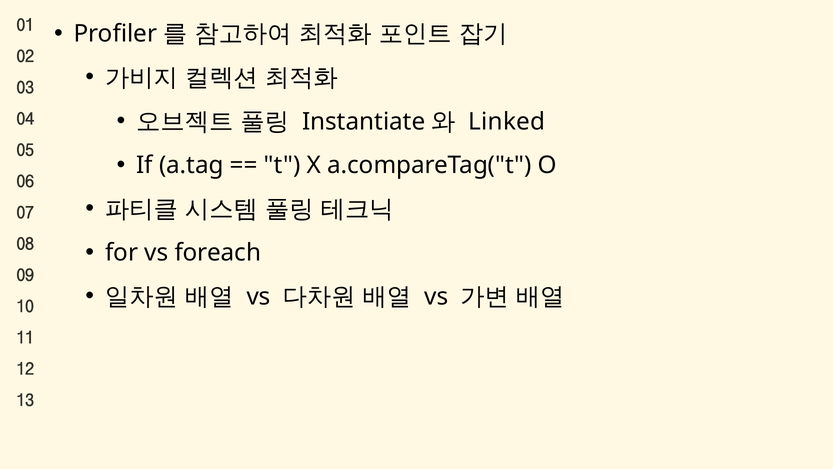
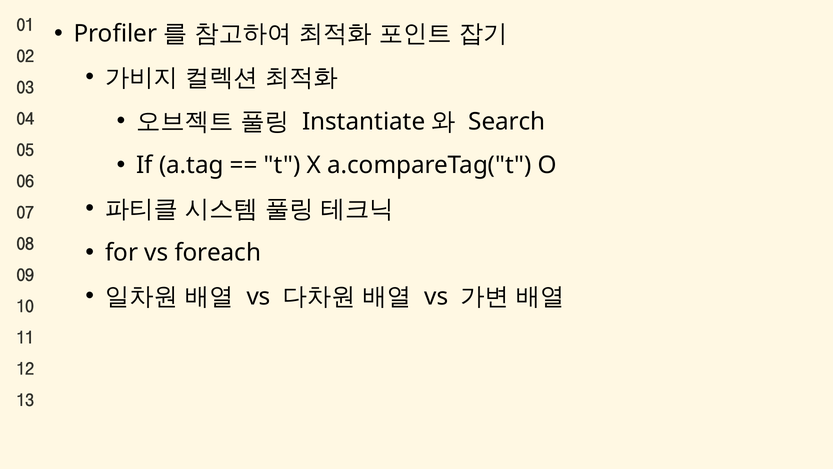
Linked: Linked -> Search
